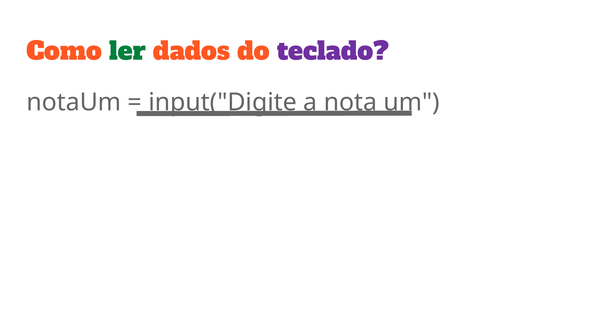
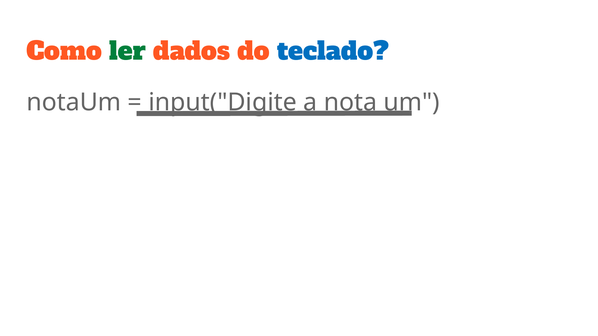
teclado colour: purple -> blue
